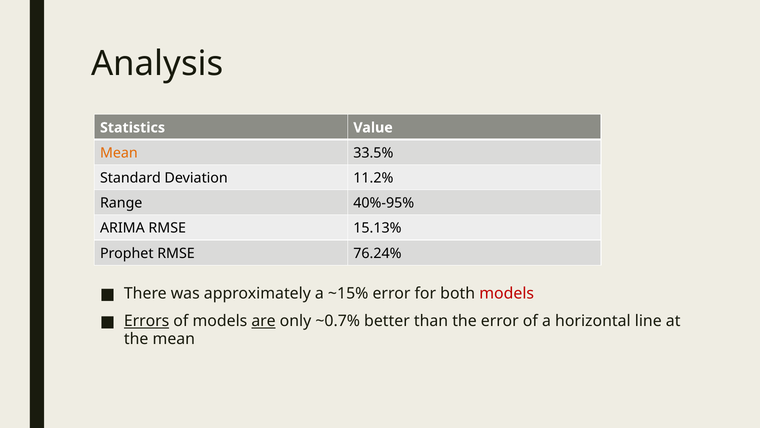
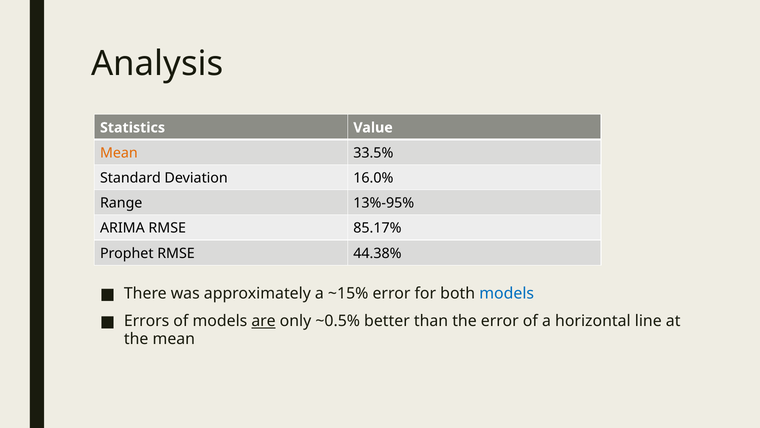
11.2%: 11.2% -> 16.0%
40%-95%: 40%-95% -> 13%-95%
15.13%: 15.13% -> 85.17%
76.24%: 76.24% -> 44.38%
models at (507, 293) colour: red -> blue
Errors underline: present -> none
~0.7%: ~0.7% -> ~0.5%
